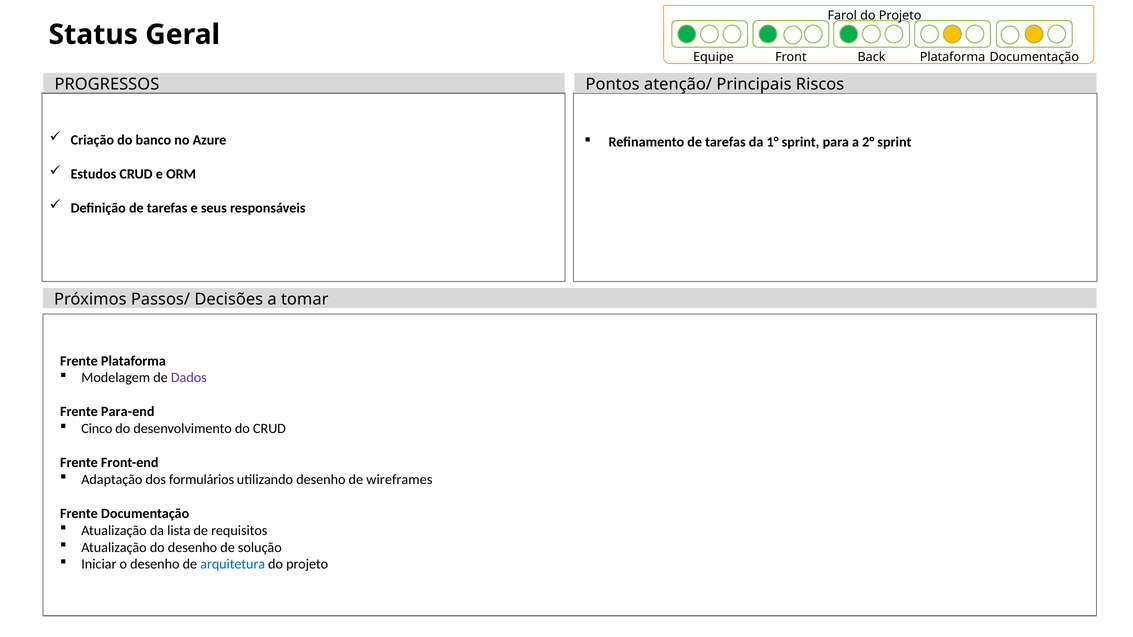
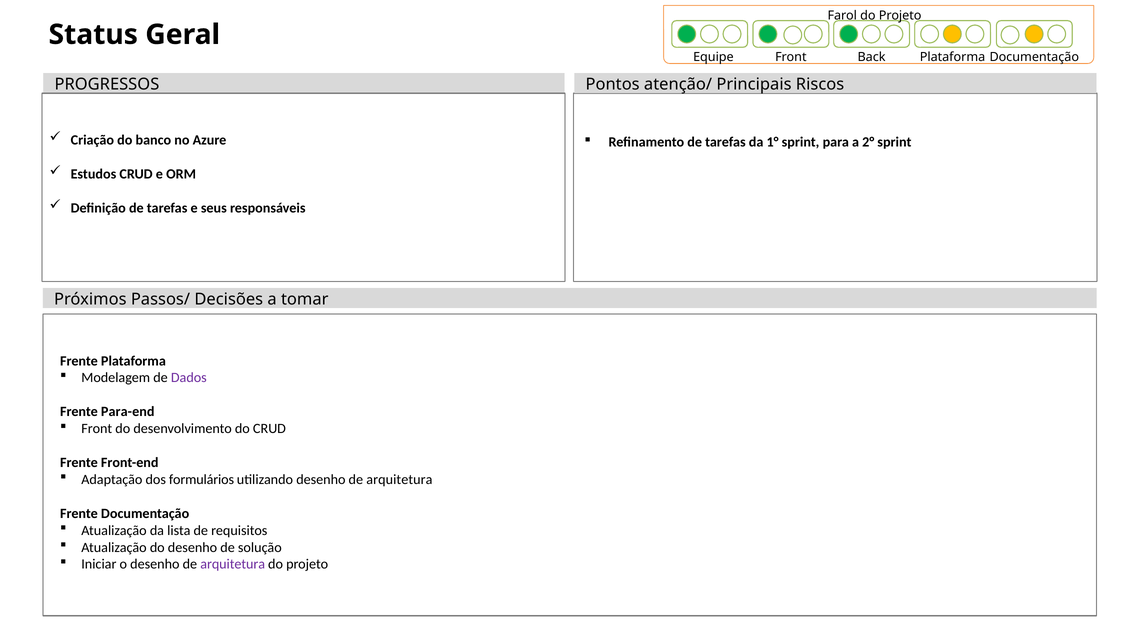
Cinco at (97, 429): Cinco -> Front
utilizando desenho de wireframes: wireframes -> arquitetura
arquitetura at (233, 565) colour: blue -> purple
